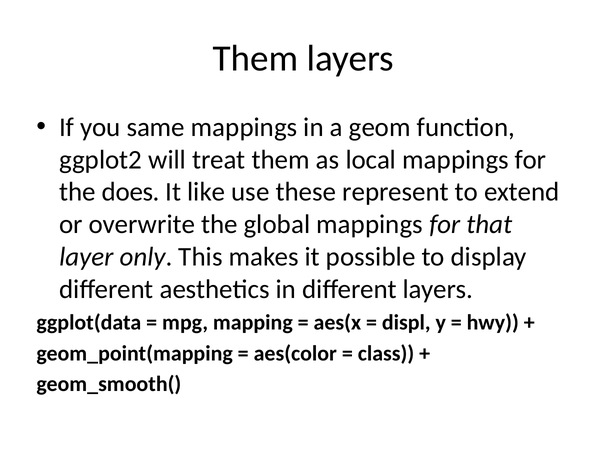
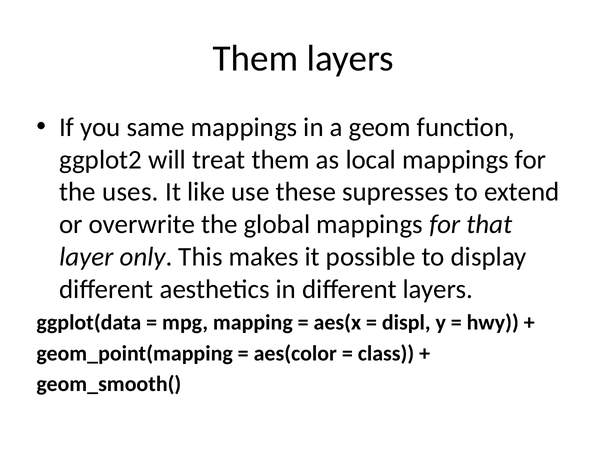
does: does -> uses
represent: represent -> supresses
